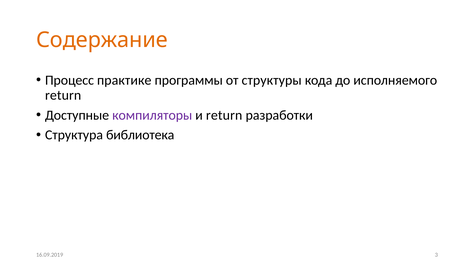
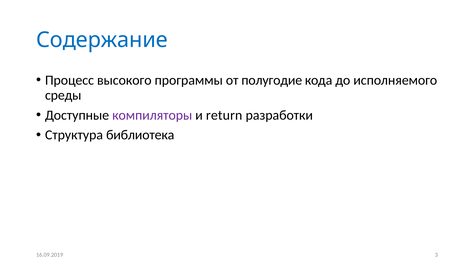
Содержание colour: orange -> blue
практике: практике -> высокого
структуры: структуры -> полугодие
return at (63, 95): return -> среды
